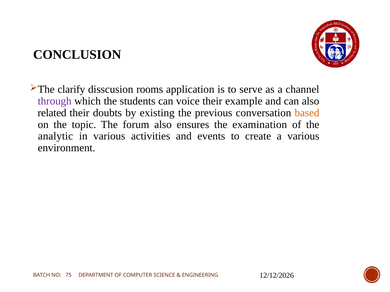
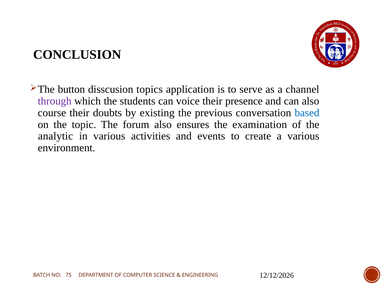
clarify: clarify -> button
rooms: rooms -> topics
example: example -> presence
related: related -> course
based colour: orange -> blue
